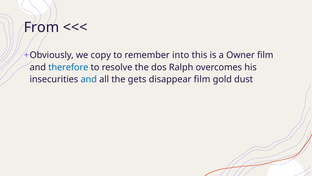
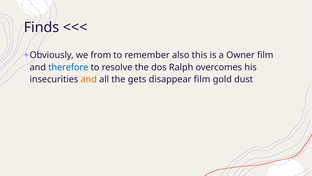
From: From -> Finds
copy: copy -> from
into: into -> also
and at (89, 79) colour: blue -> orange
